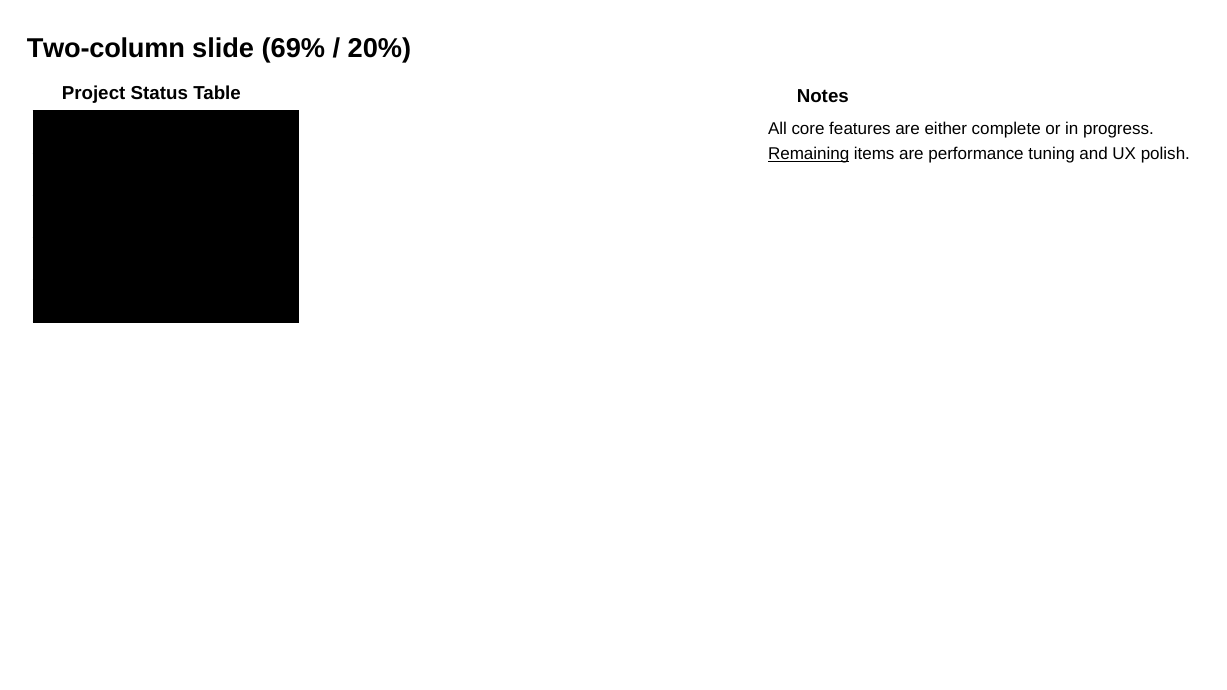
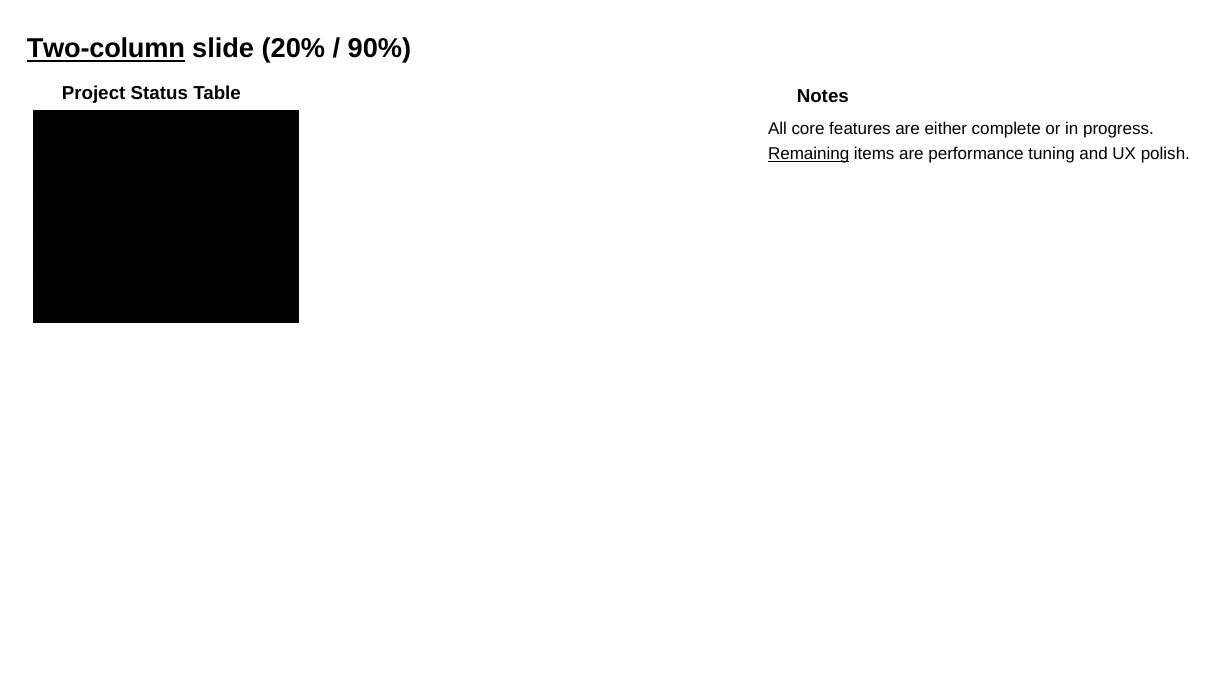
Two-column underline: none -> present
69%: 69% -> 20%
20%: 20% -> 90%
